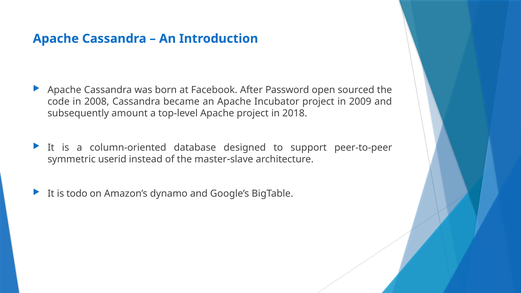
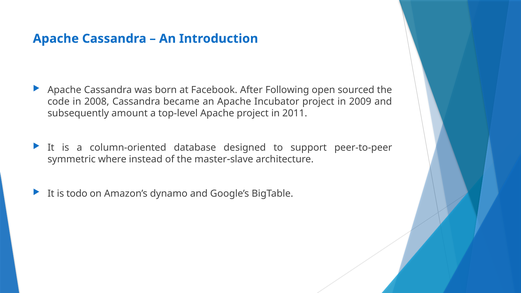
Password: Password -> Following
2018: 2018 -> 2011
userid: userid -> where
